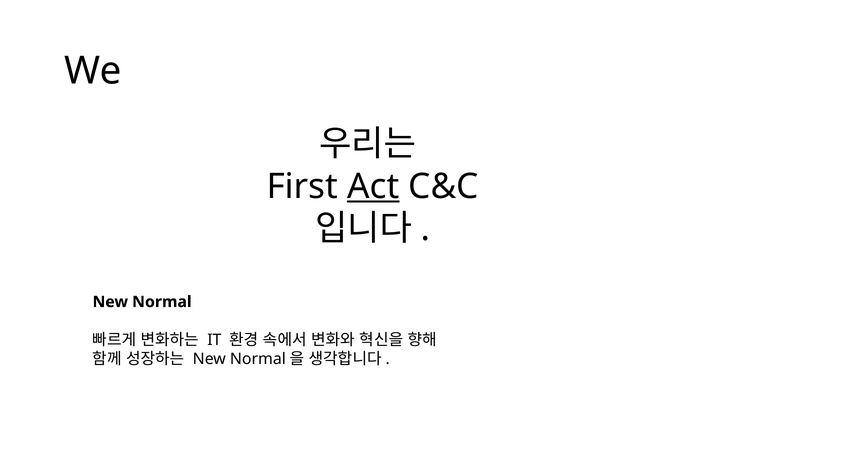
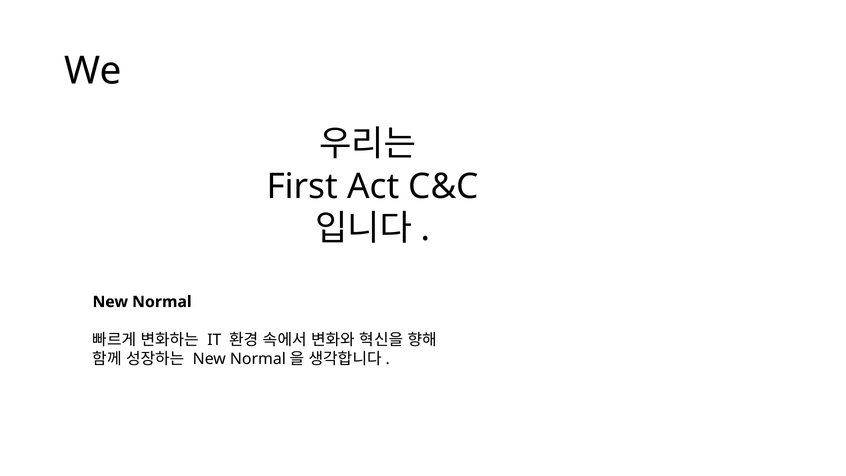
Act underline: present -> none
